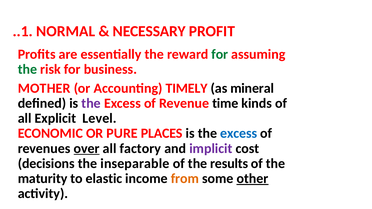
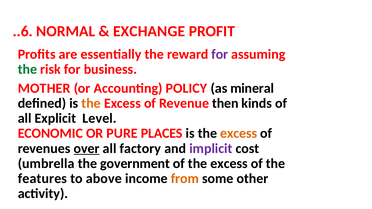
..1: ..1 -> ..6
NECESSARY: NECESSARY -> EXCHANGE
for at (220, 54) colour: green -> purple
TIMELY: TIMELY -> POLICY
the at (91, 103) colour: purple -> orange
time: time -> then
excess at (239, 134) colour: blue -> orange
decisions: decisions -> umbrella
inseparable: inseparable -> government
of the results: results -> excess
maturity: maturity -> features
elastic: elastic -> above
other underline: present -> none
